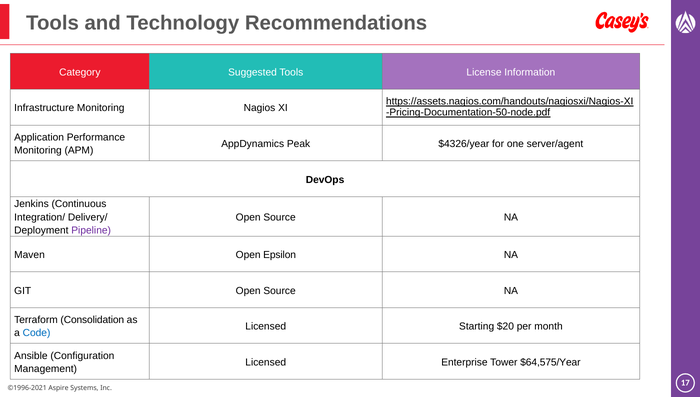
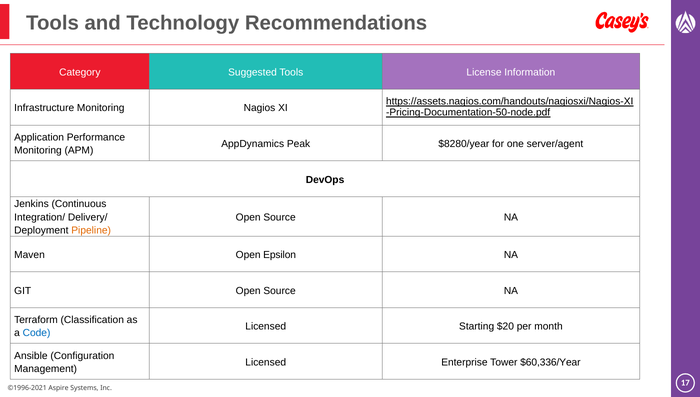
$4326/year: $4326/year -> $8280/year
Pipeline colour: purple -> orange
Consolidation: Consolidation -> Classification
$64,575/Year: $64,575/Year -> $60,336/Year
